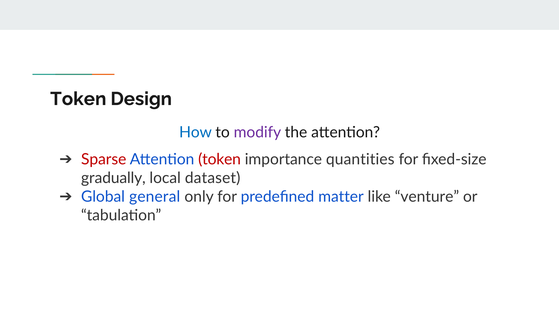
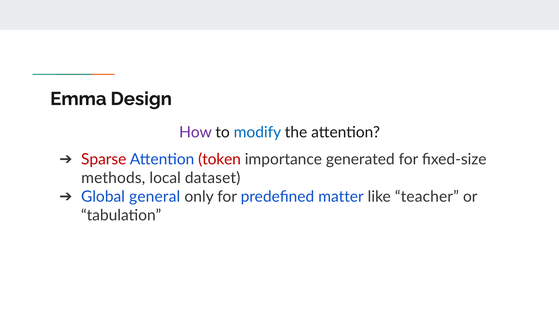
Token at (78, 99): Token -> Emma
How colour: blue -> purple
modify colour: purple -> blue
quantities: quantities -> generated
gradually: gradually -> methods
venture: venture -> teacher
